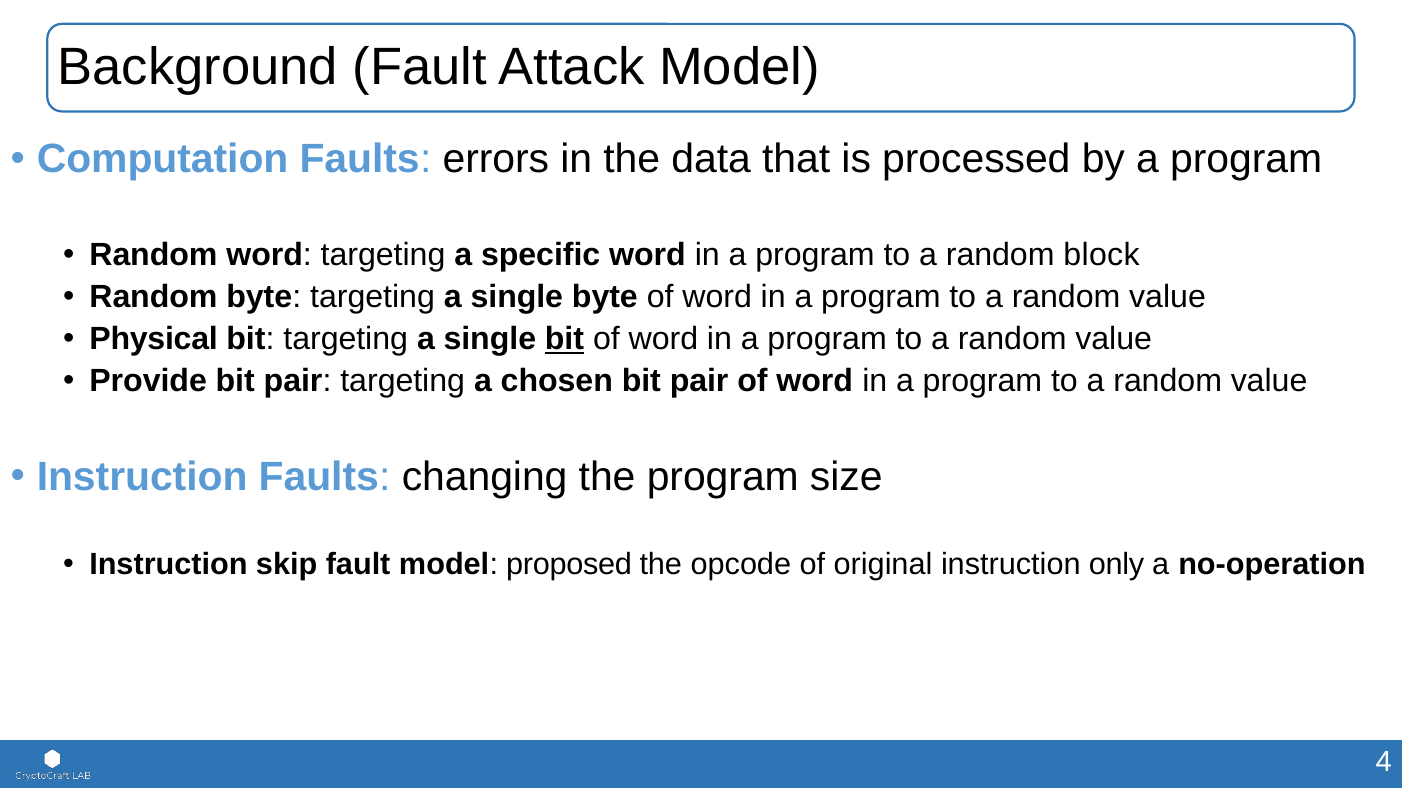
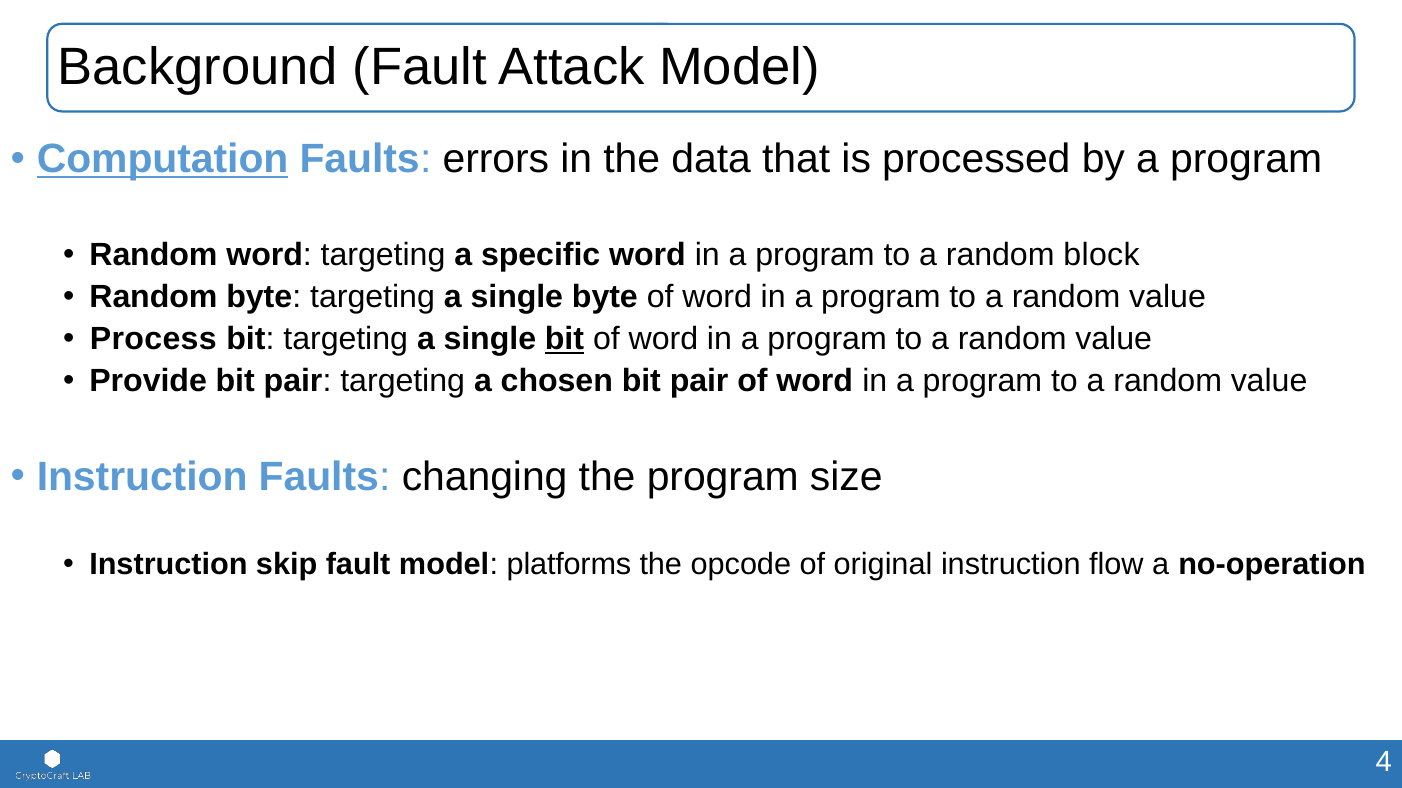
Computation underline: none -> present
Physical: Physical -> Process
proposed: proposed -> platforms
only: only -> flow
